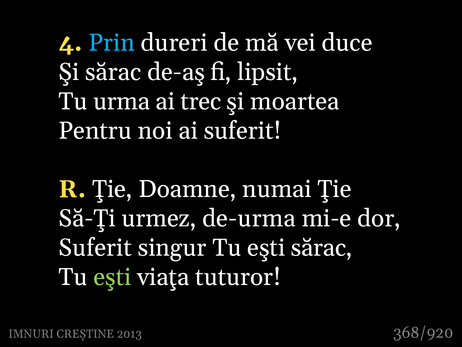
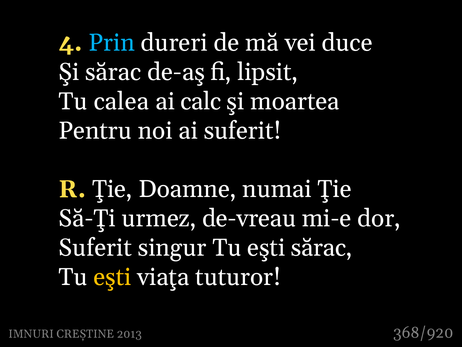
urma: urma -> calea
trec: trec -> calc
de-urma: de-urma -> de-vreau
eşti at (112, 277) colour: light green -> yellow
